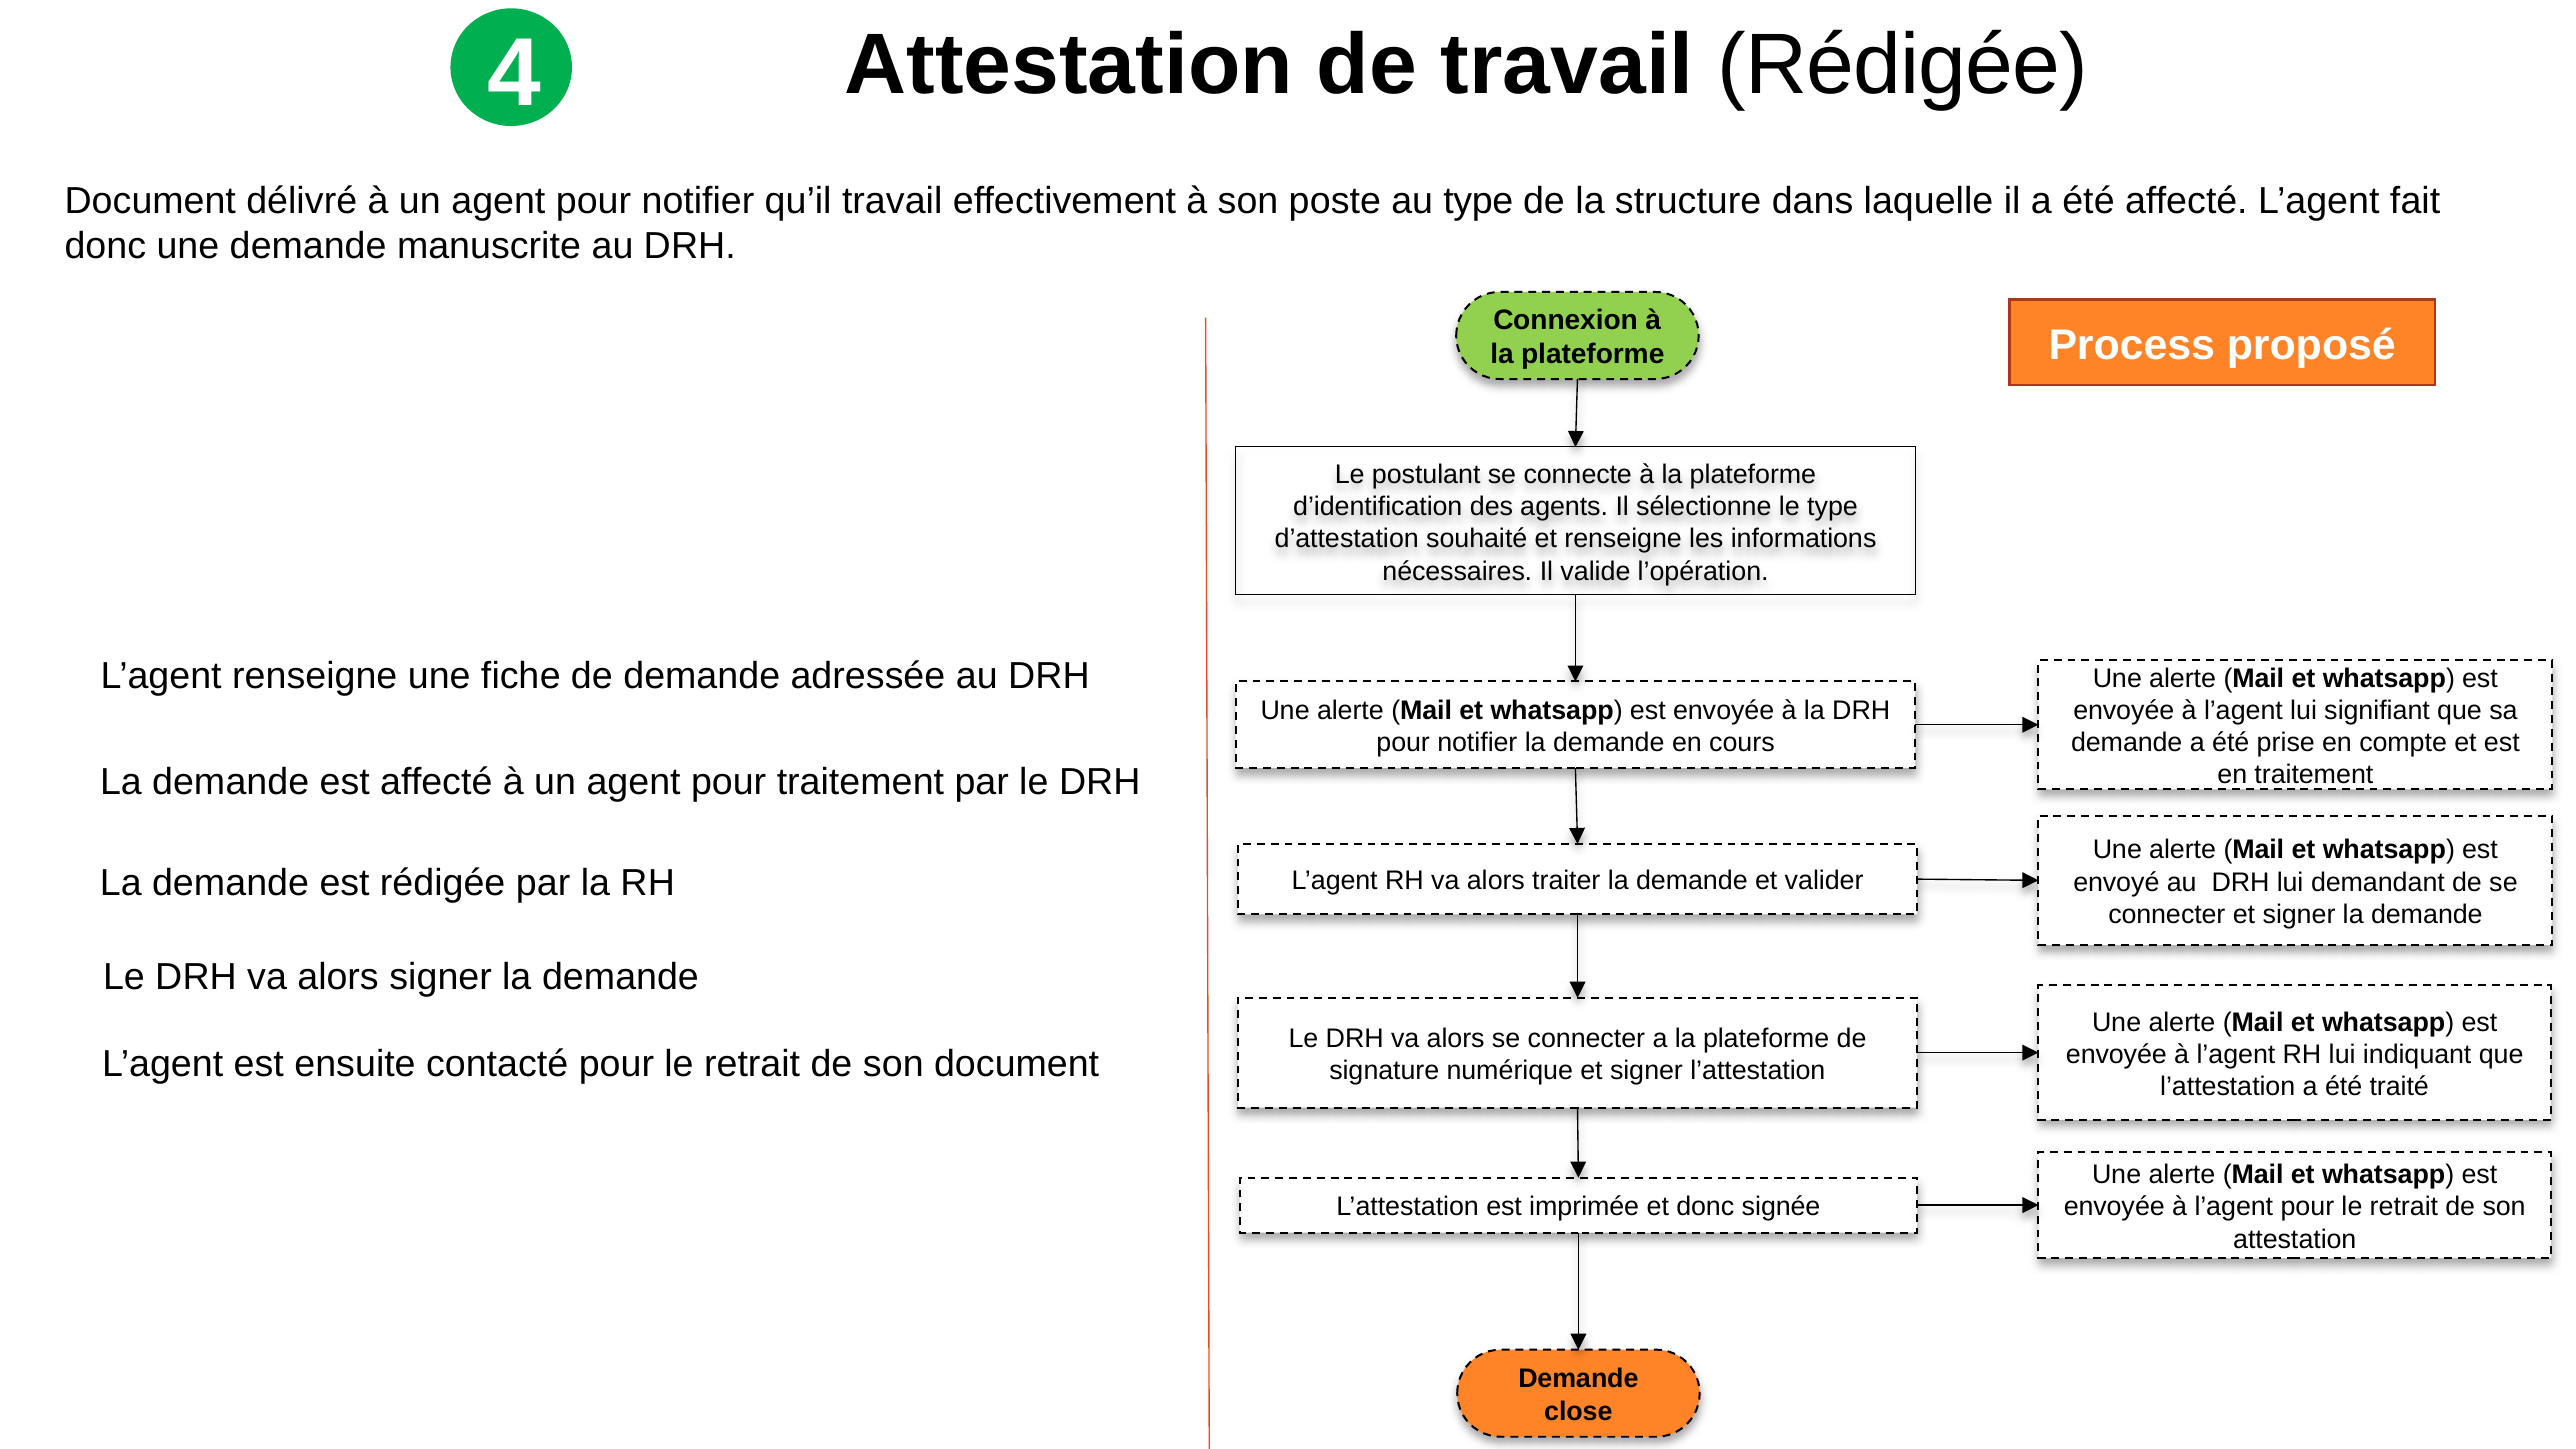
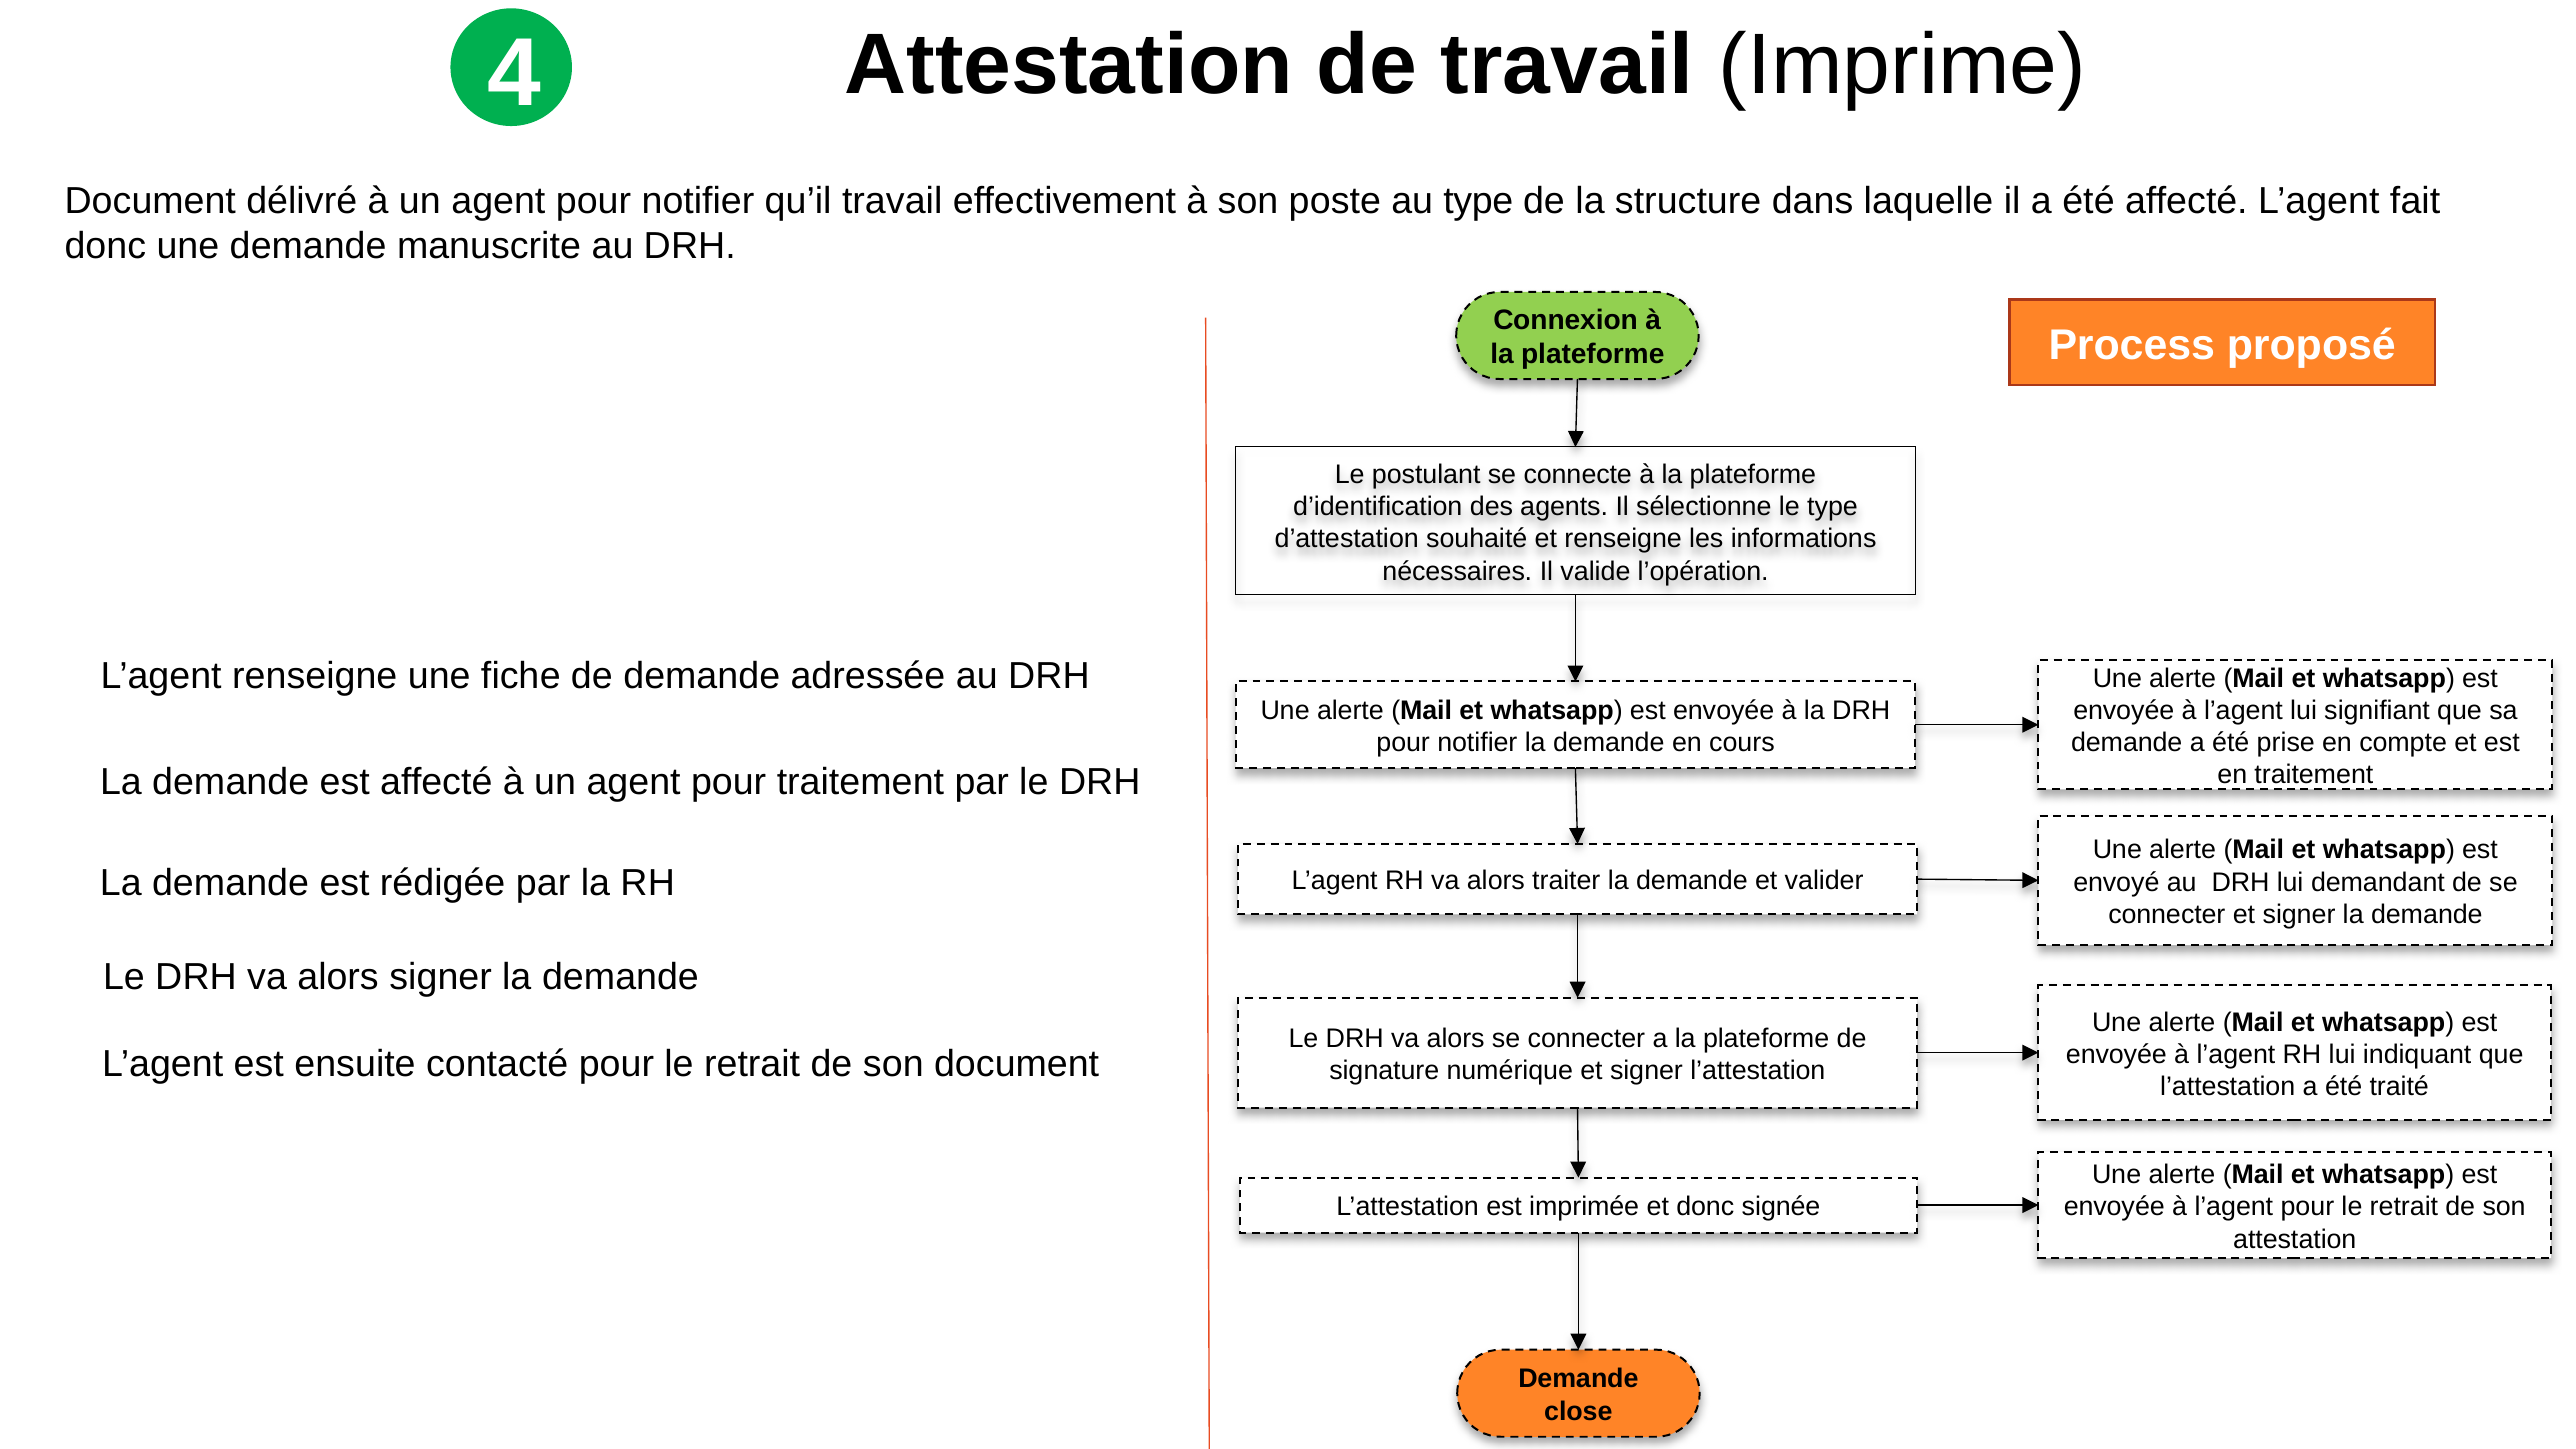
travail Rédigée: Rédigée -> Imprime
